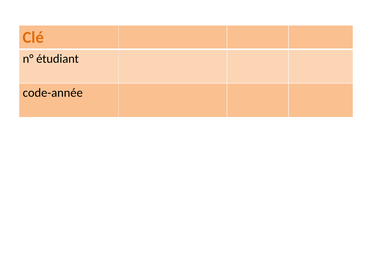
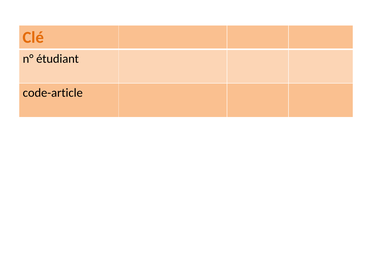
code-année: code-année -> code-article
